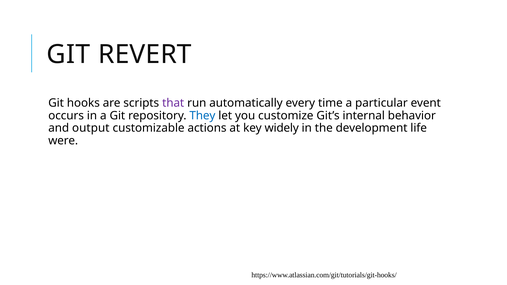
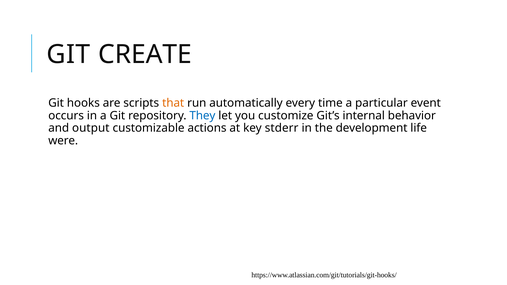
REVERT: REVERT -> CREATE
that colour: purple -> orange
widely: widely -> stderr
